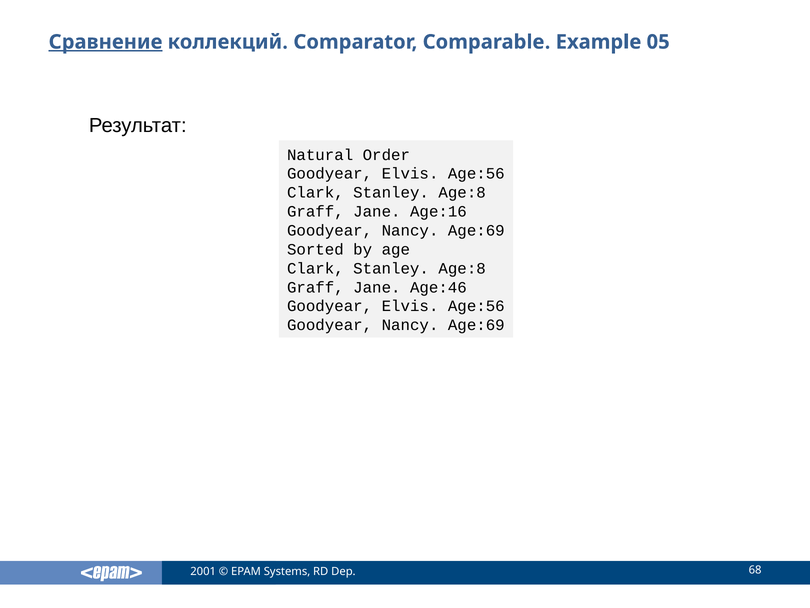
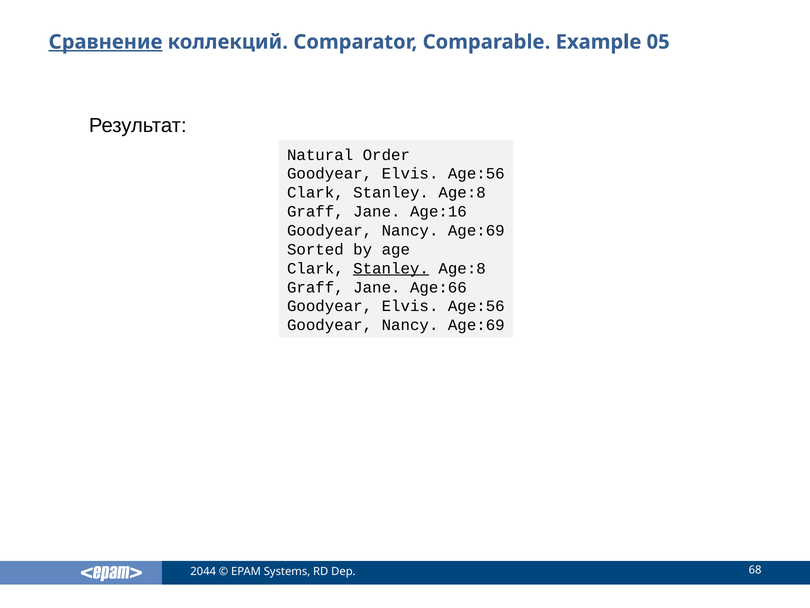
Stanley at (391, 268) underline: none -> present
Age:46: Age:46 -> Age:66
2001: 2001 -> 2044
